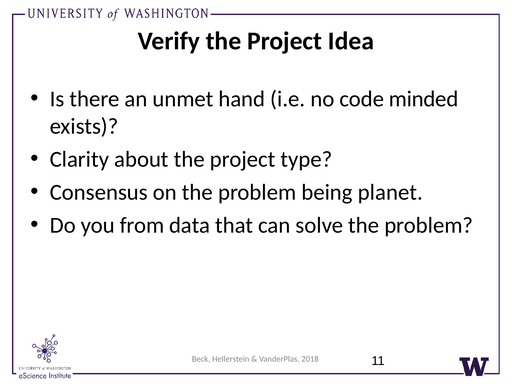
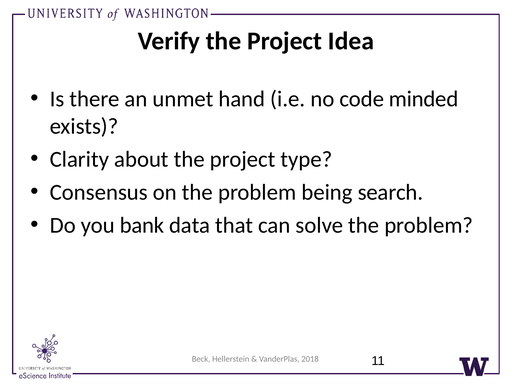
planet: planet -> search
from: from -> bank
